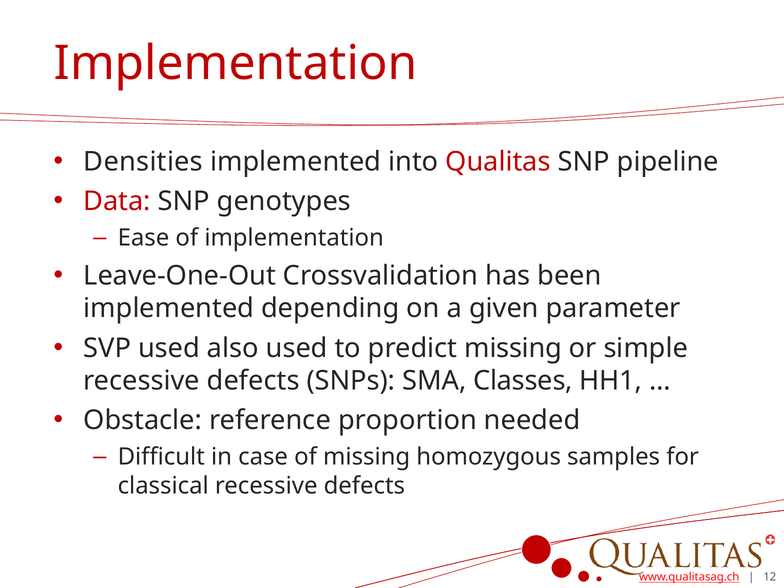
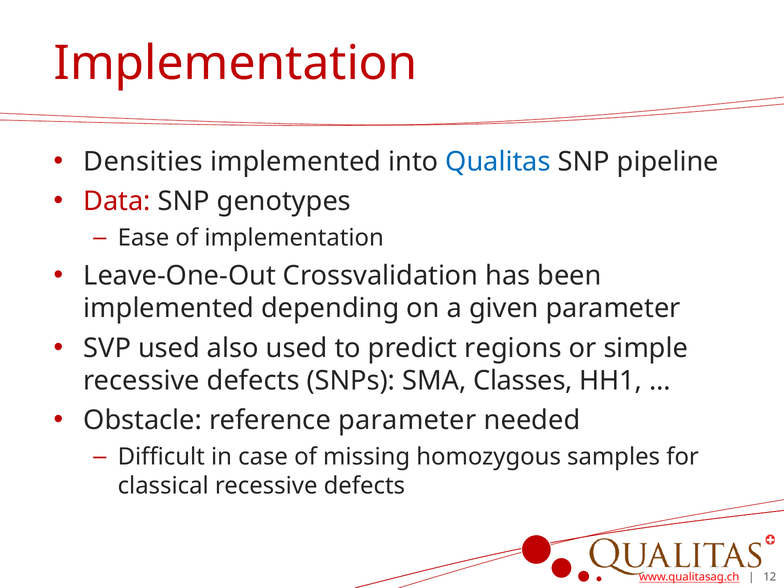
Qualitas colour: red -> blue
predict missing: missing -> regions
reference proportion: proportion -> parameter
